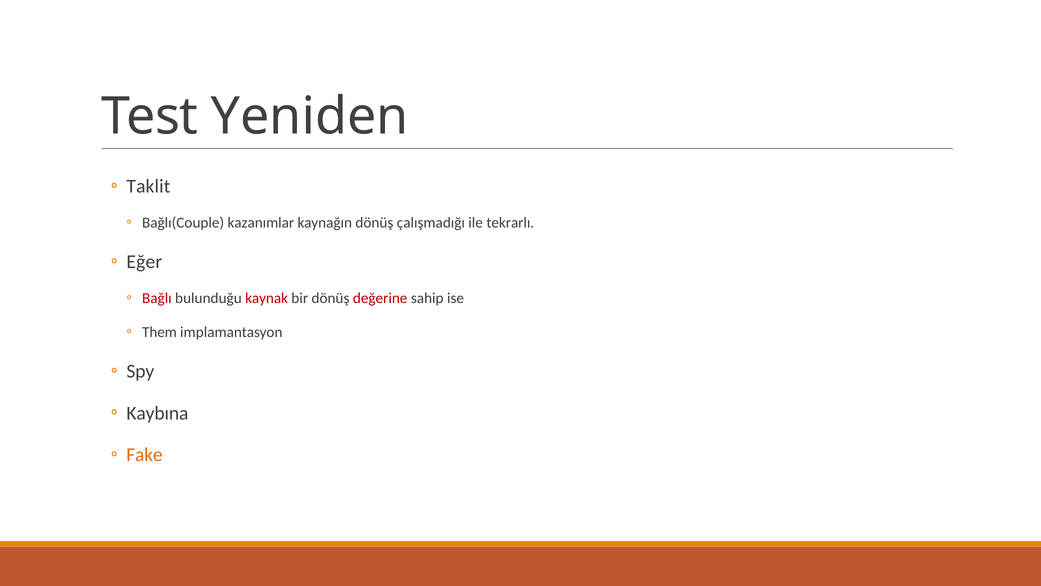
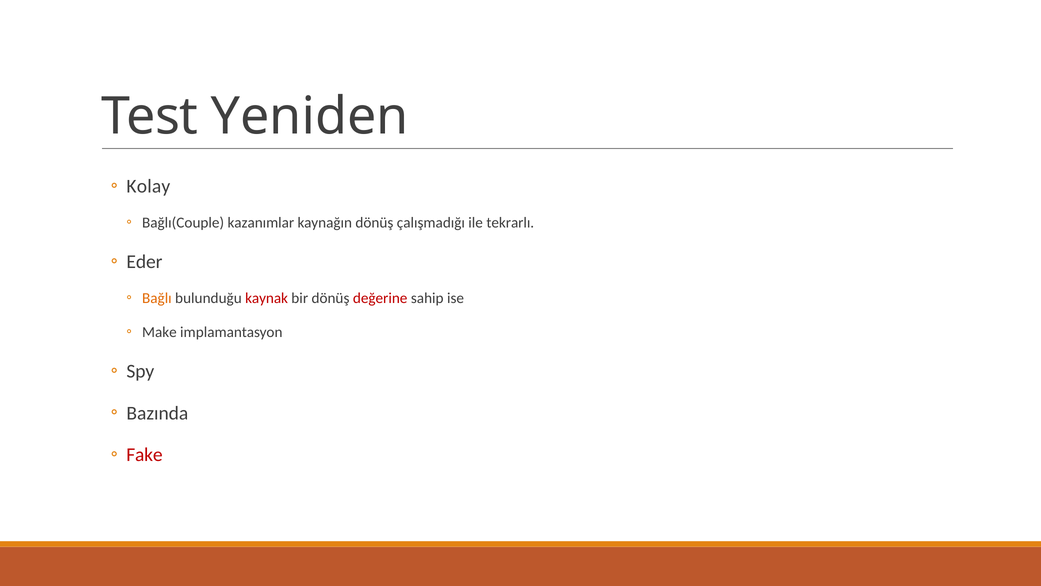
Taklit: Taklit -> Kolay
Eğer: Eğer -> Eder
Bağlı colour: red -> orange
Them: Them -> Make
Kaybına: Kaybına -> Bazında
Fake colour: orange -> red
